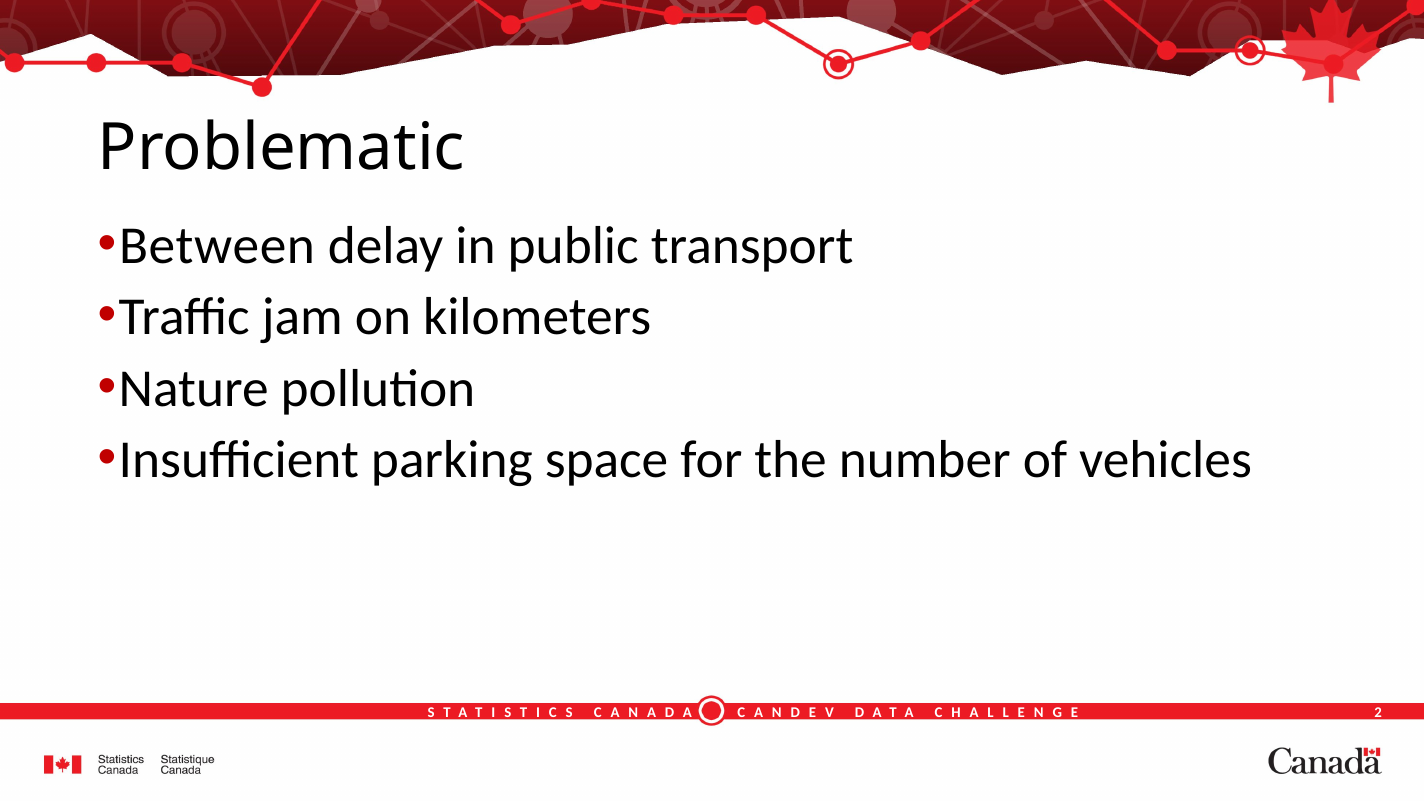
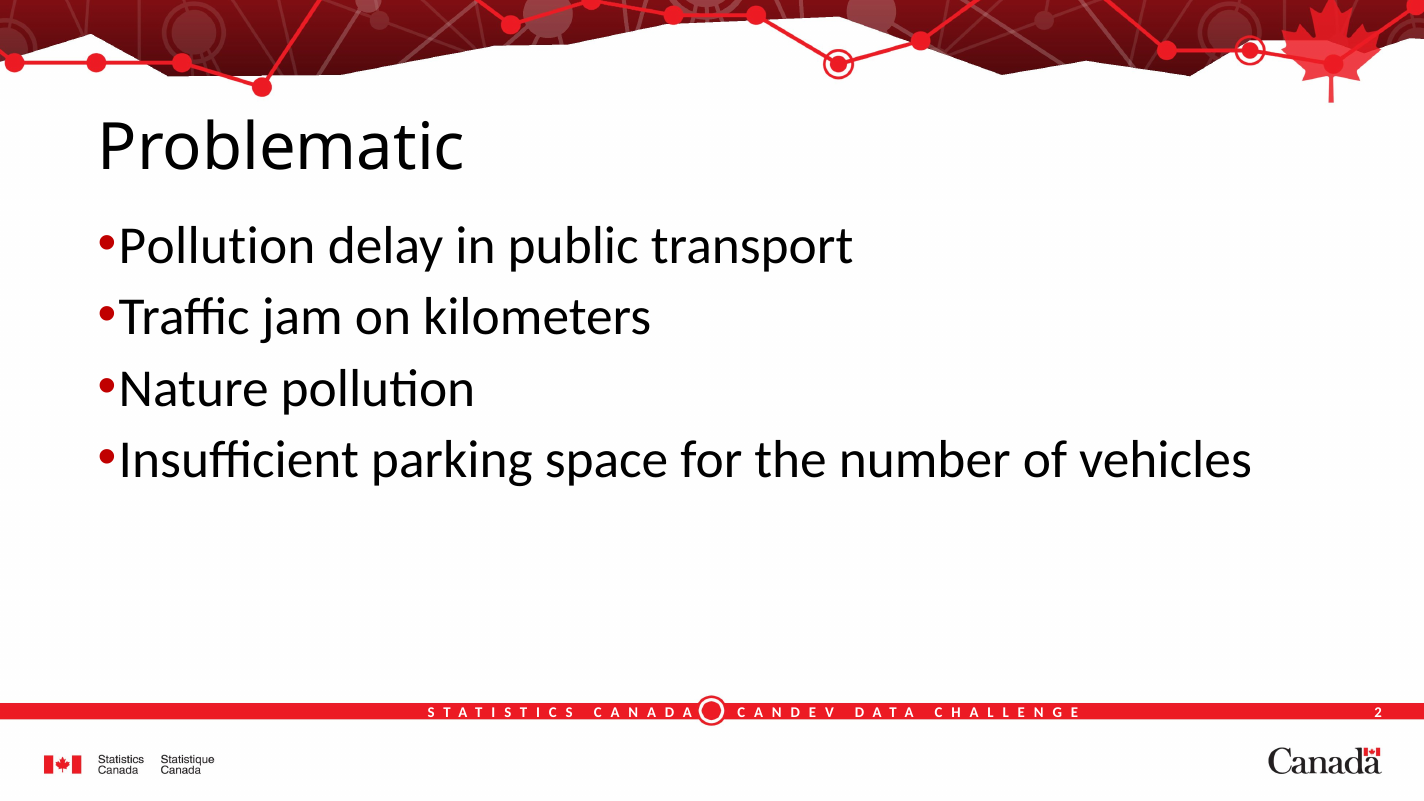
Between at (217, 246): Between -> Pollution
